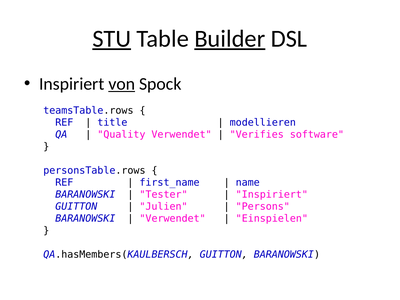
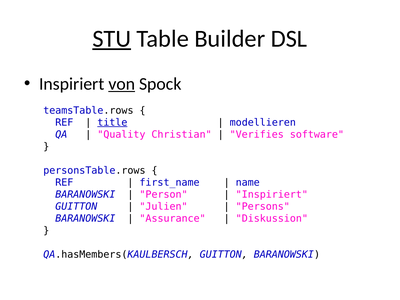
Builder underline: present -> none
title underline: none -> present
Quality Verwendet: Verwendet -> Christian
Tester: Tester -> Person
Verwendet at (173, 218): Verwendet -> Assurance
Einspielen: Einspielen -> Diskussion
